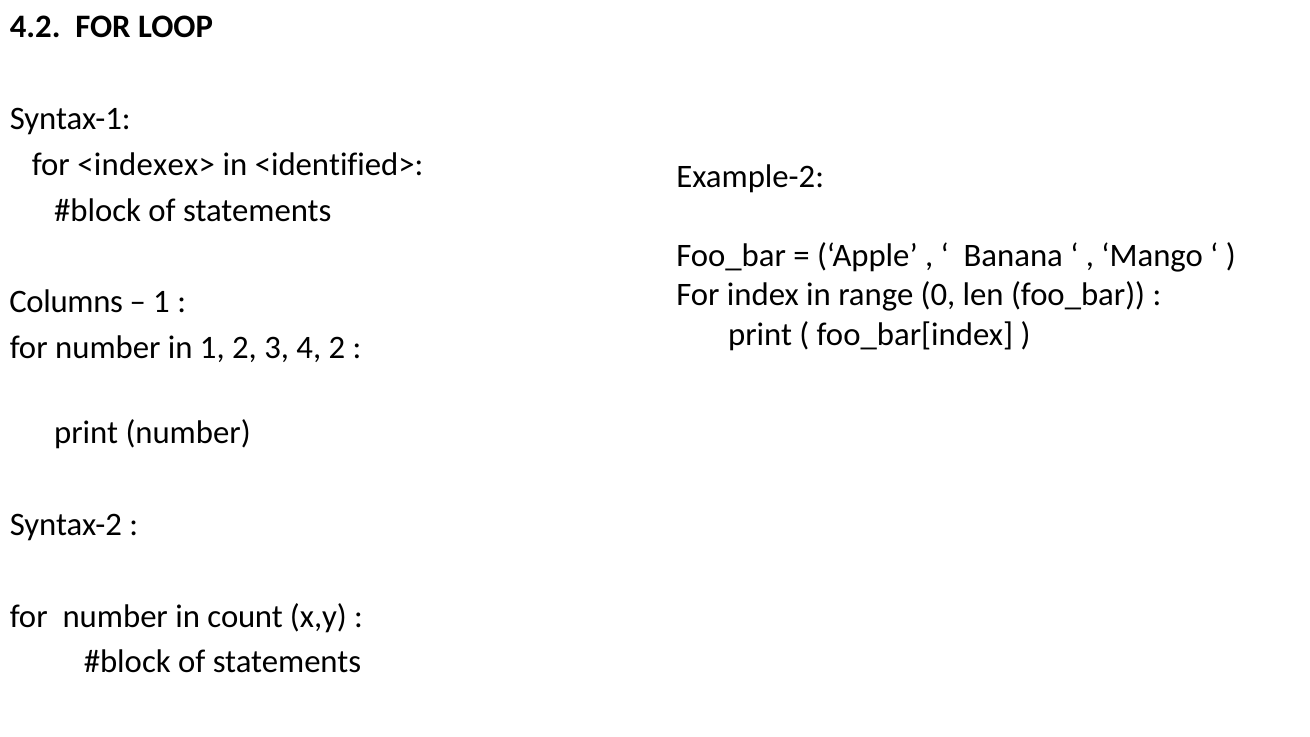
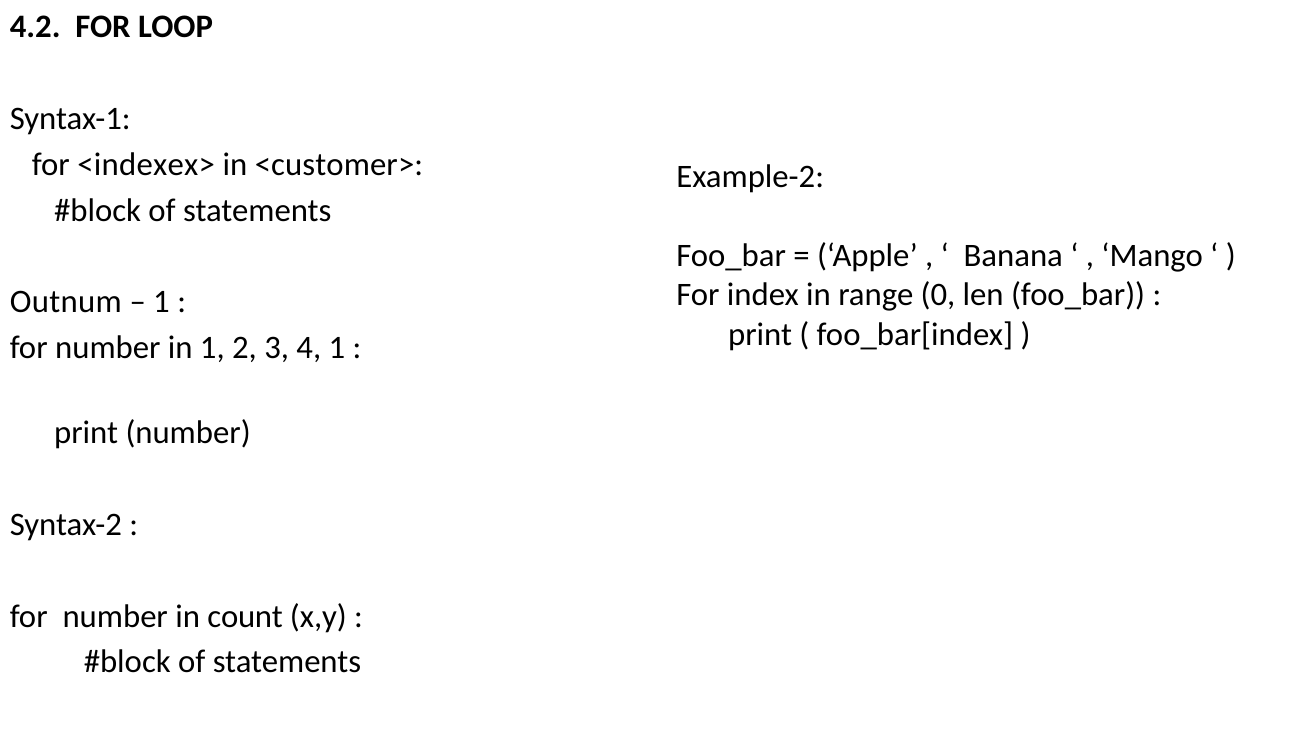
<identified>: <identified> -> <customer>
Columns: Columns -> Outnum
4 2: 2 -> 1
